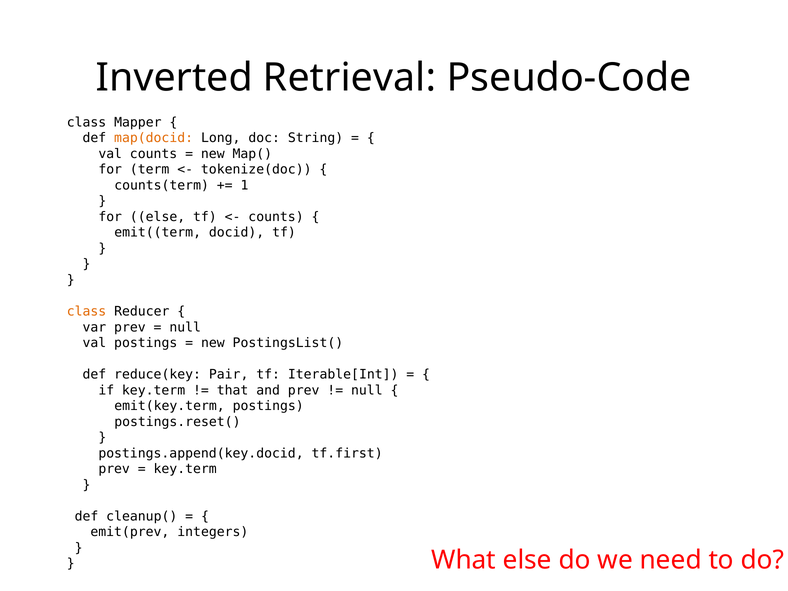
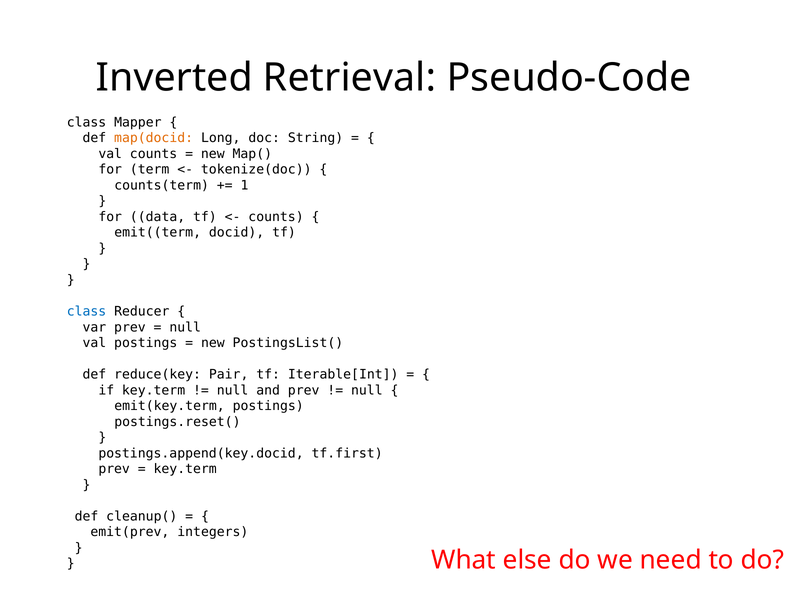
for else: else -> data
class at (87, 311) colour: orange -> blue
that at (233, 390): that -> null
